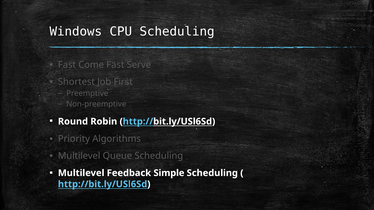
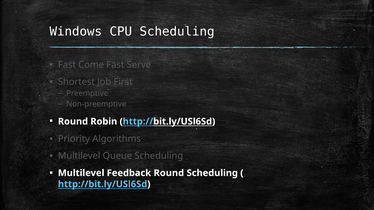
Feedback Simple: Simple -> Round
